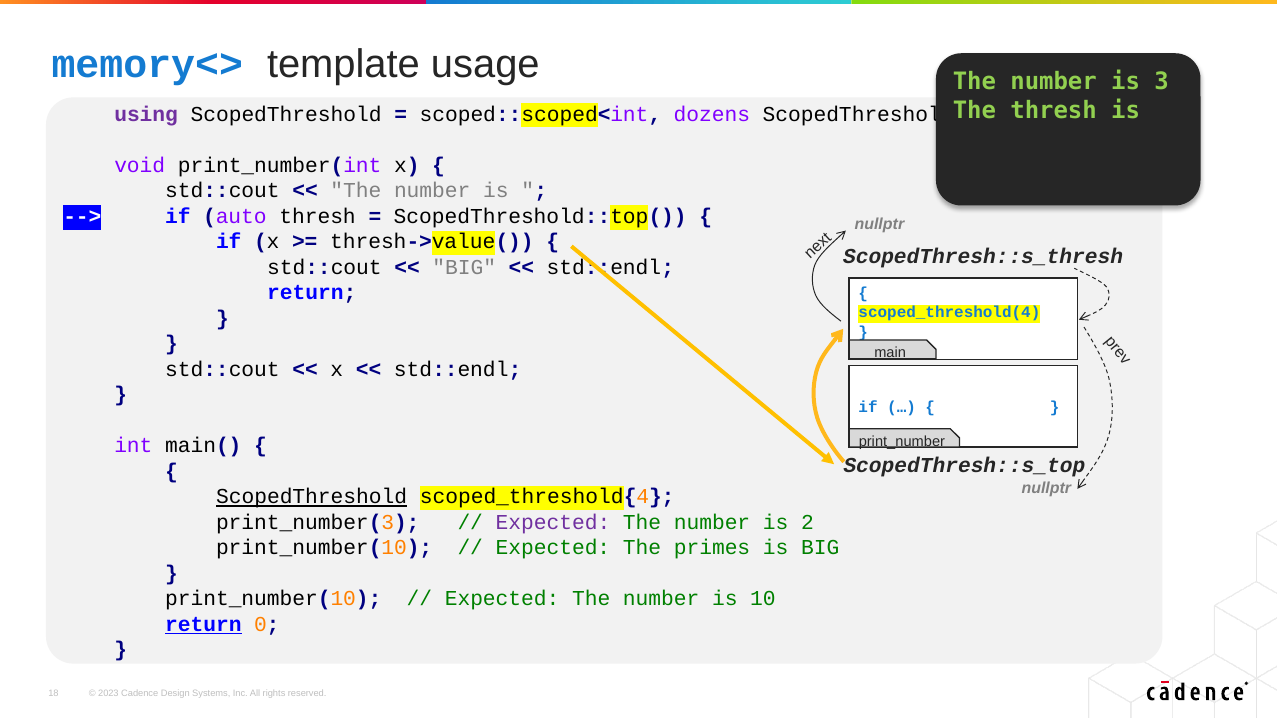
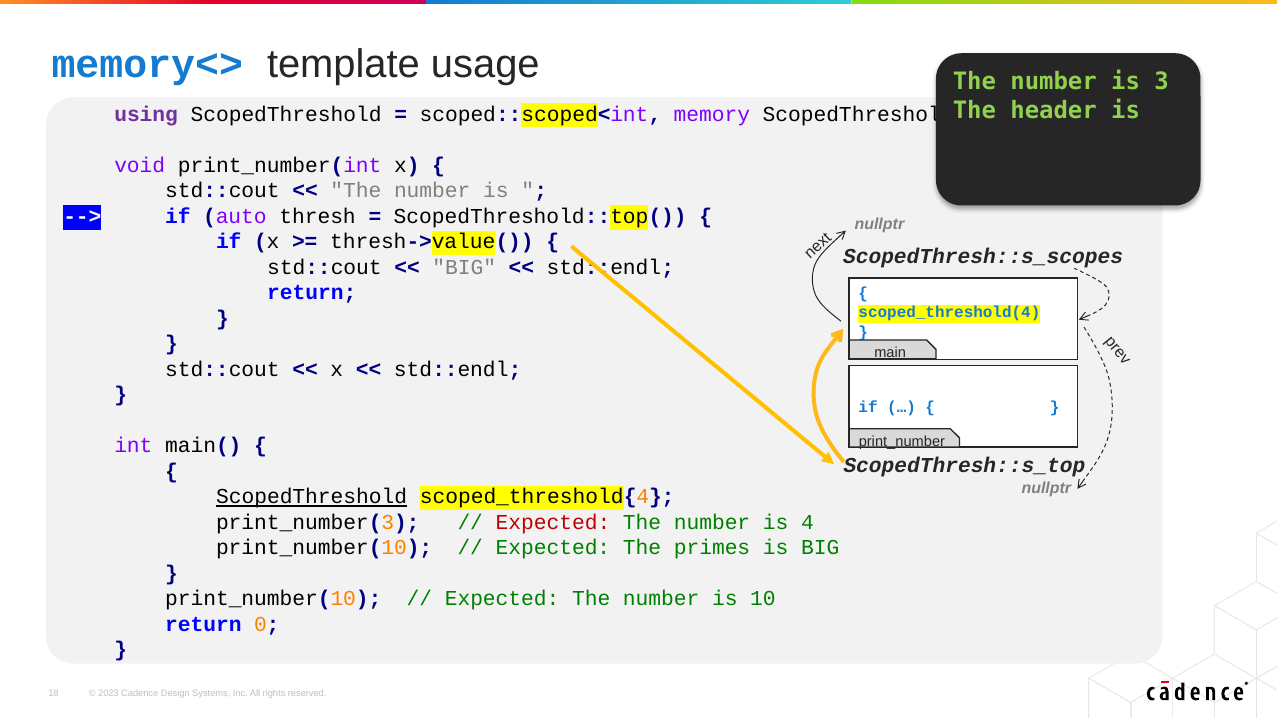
thresh at (1054, 110): thresh -> header
dozens: dozens -> memory
ScopedThresh::s_thresh: ScopedThresh::s_thresh -> ScopedThresh::s_scopes
Expected at (553, 522) colour: purple -> red
2: 2 -> 4
return at (203, 625) underline: present -> none
